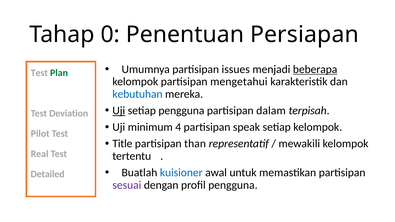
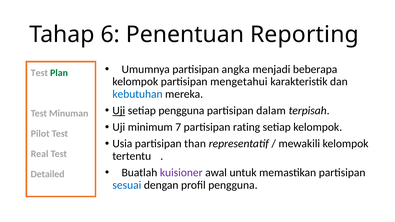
0: 0 -> 6
Persiapan: Persiapan -> Reporting
issues: issues -> angka
beberapa underline: present -> none
Deviation: Deviation -> Minuman
4: 4 -> 7
speak: speak -> rating
Title: Title -> Usia
kuisioner colour: blue -> purple
sesuai colour: purple -> blue
